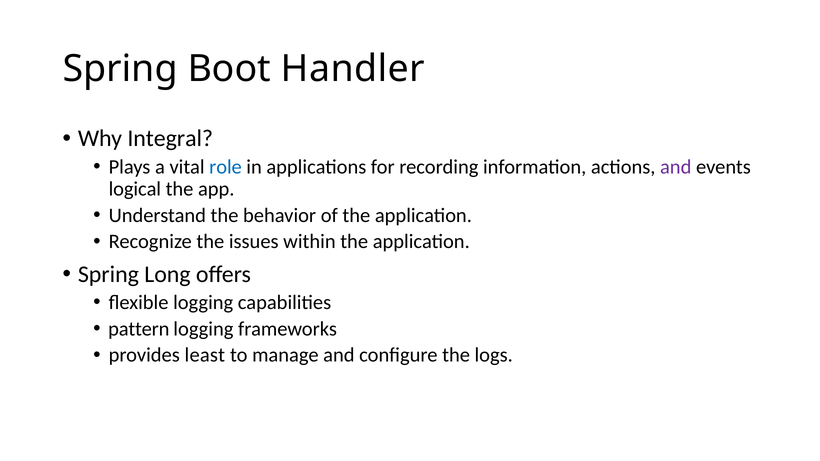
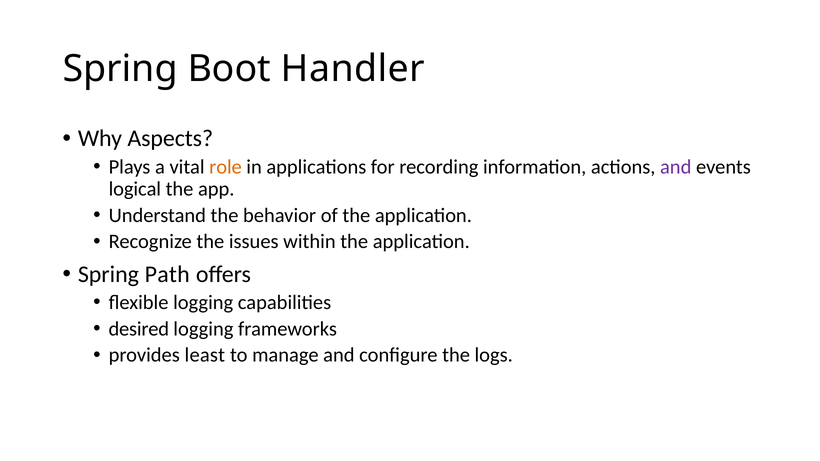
Integral: Integral -> Aspects
role colour: blue -> orange
Long: Long -> Path
pattern: pattern -> desired
